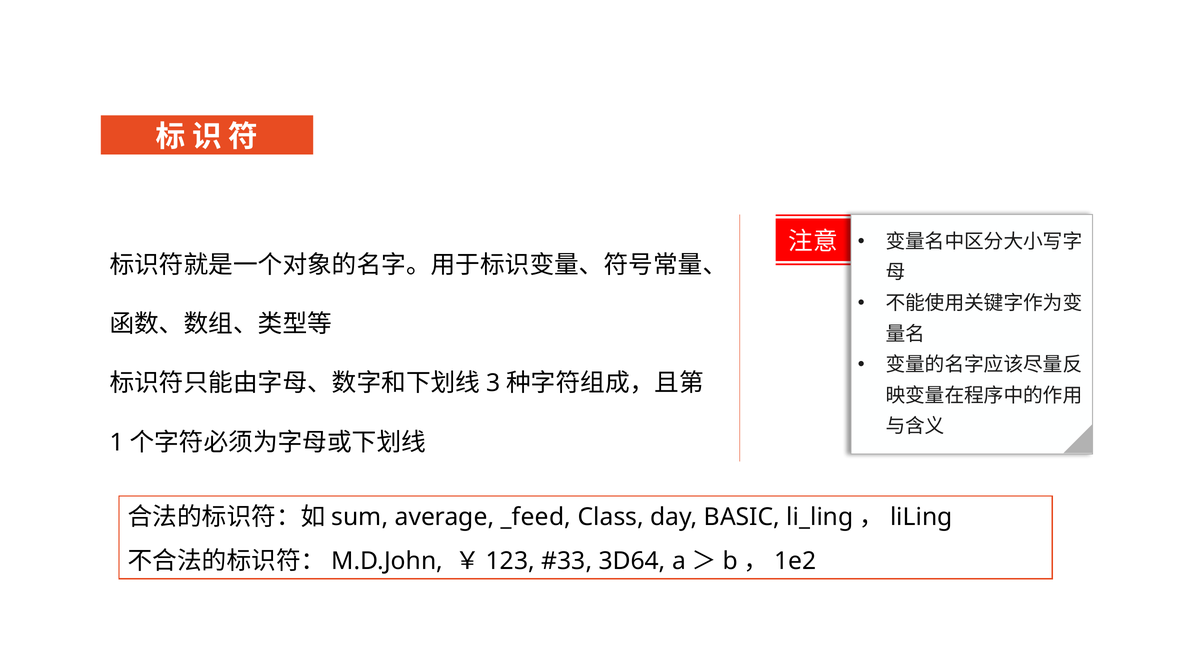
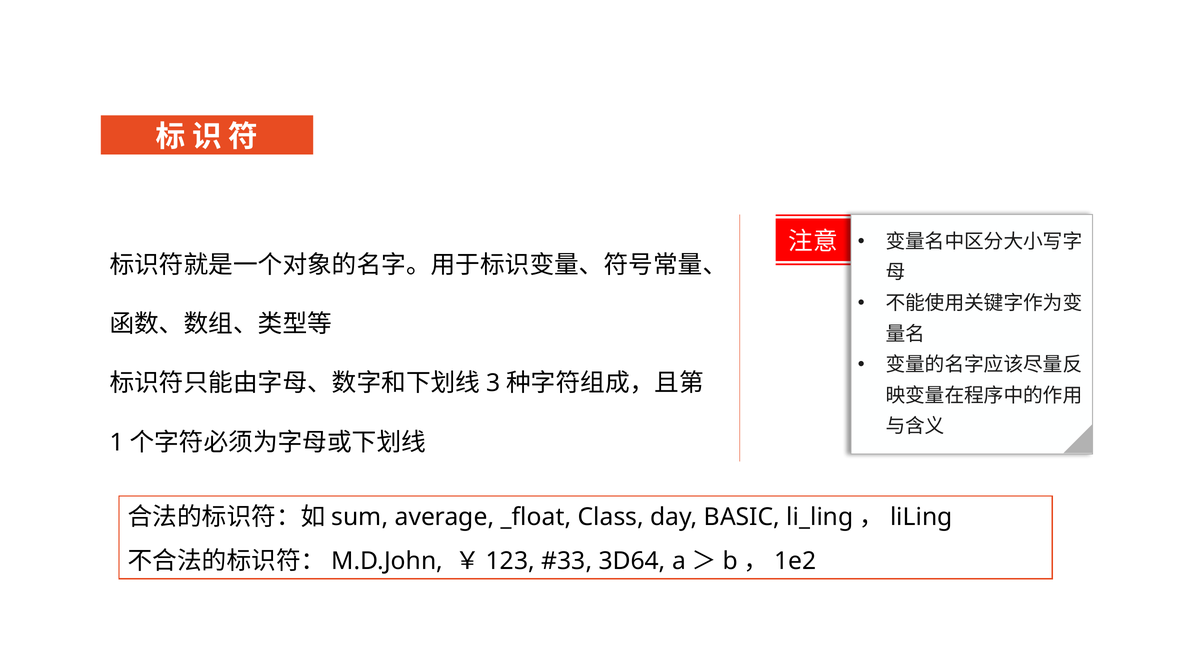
_feed: _feed -> _float
